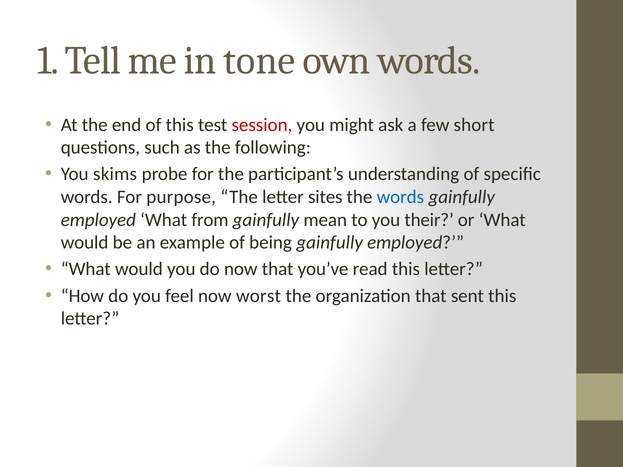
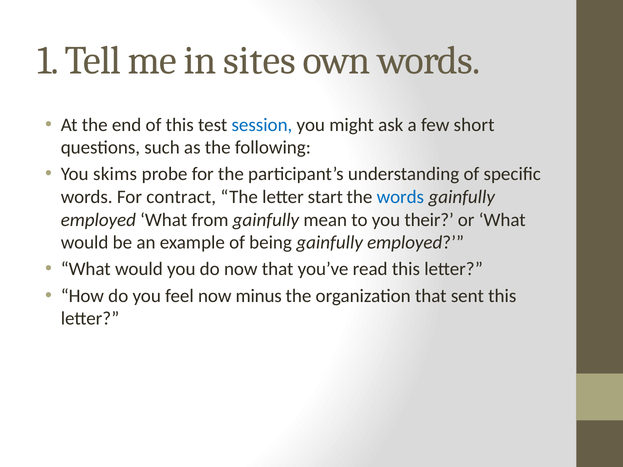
tone: tone -> sites
session colour: red -> blue
purpose: purpose -> contract
sites: sites -> start
worst: worst -> minus
